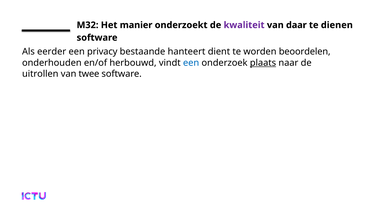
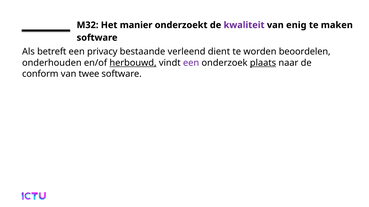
daar: daar -> enig
dienen: dienen -> maken
eerder: eerder -> betreft
hanteert: hanteert -> verleend
herbouwd underline: none -> present
een at (191, 63) colour: blue -> purple
uitrollen: uitrollen -> conform
